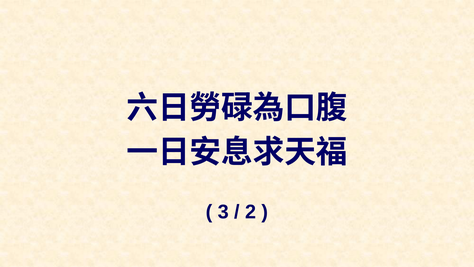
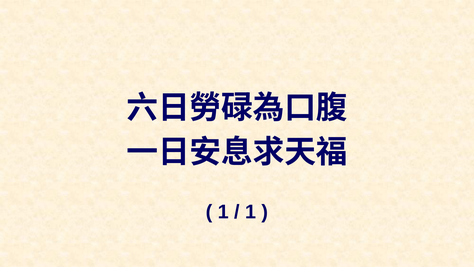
3 at (223, 212): 3 -> 1
2 at (251, 212): 2 -> 1
